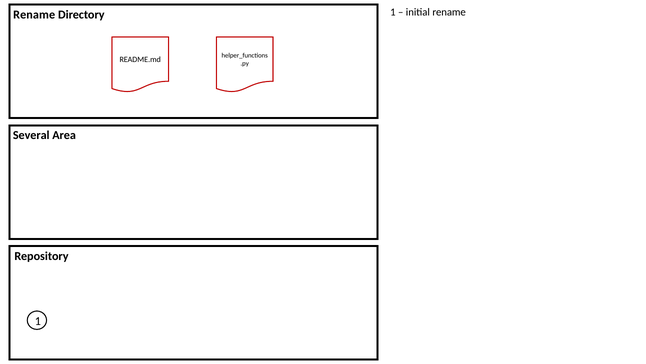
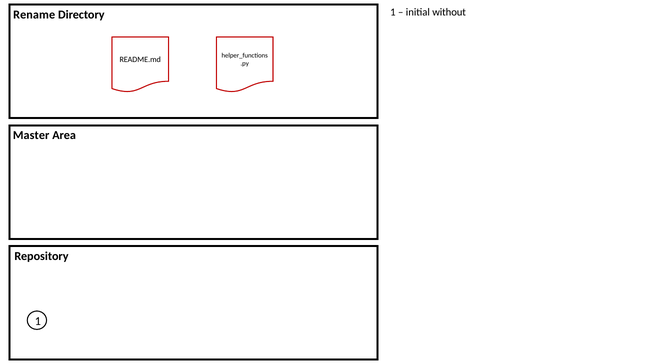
initial rename: rename -> without
Several: Several -> Master
